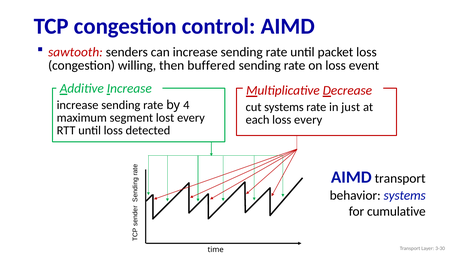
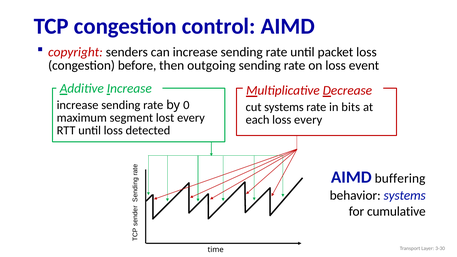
sawtooth: sawtooth -> copyright
willing: willing -> before
buffered: buffered -> outgoing
4: 4 -> 0
just: just -> bits
AIMD transport: transport -> buffering
